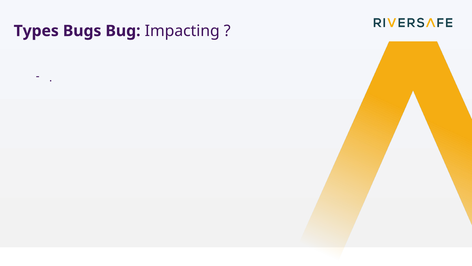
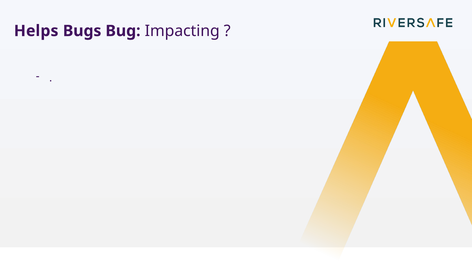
Types: Types -> Helps
